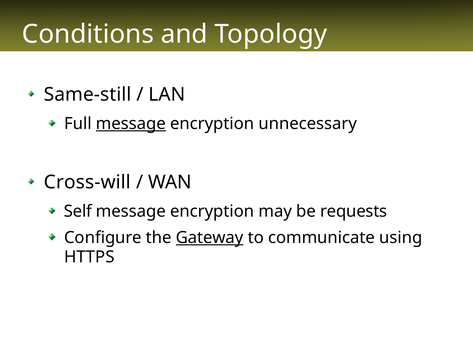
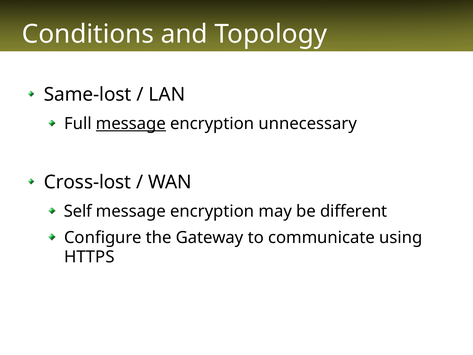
Same-still: Same-still -> Same-lost
Cross-will: Cross-will -> Cross-lost
requests: requests -> different
Gateway underline: present -> none
